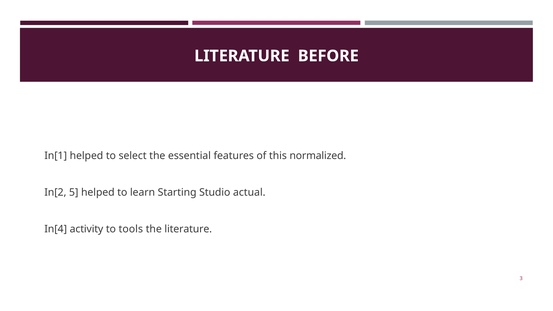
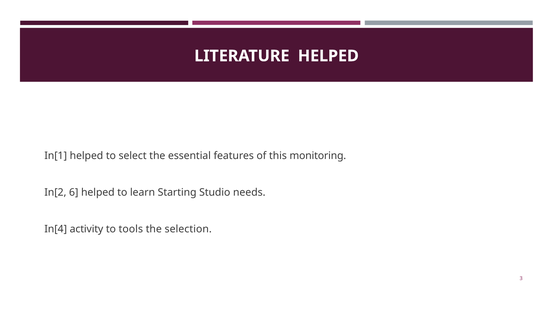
LITERATURE BEFORE: BEFORE -> HELPED
normalized: normalized -> monitoring
5: 5 -> 6
actual: actual -> needs
the literature: literature -> selection
